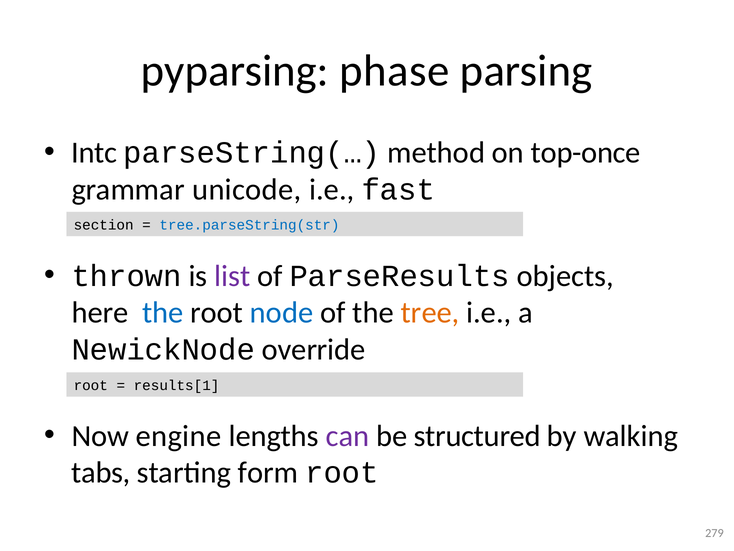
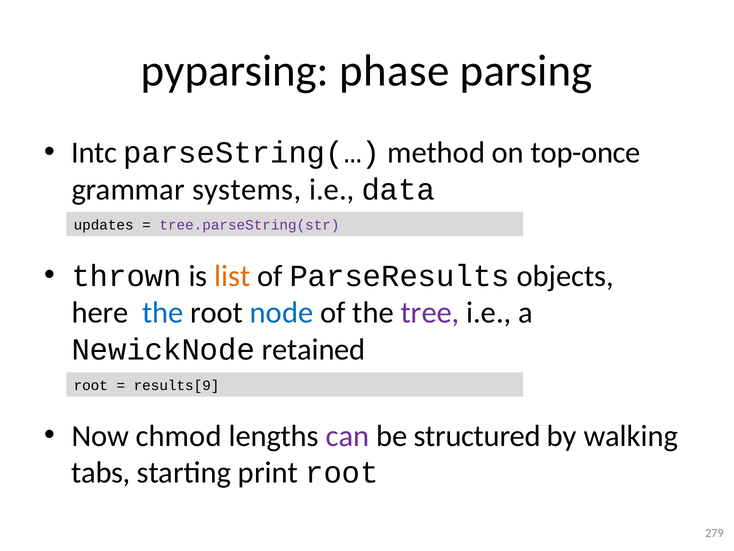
unicode: unicode -> systems
fast: fast -> data
section: section -> updates
tree.parseString(str colour: blue -> purple
list colour: purple -> orange
tree colour: orange -> purple
override: override -> retained
results[1: results[1 -> results[9
engine: engine -> chmod
form: form -> print
